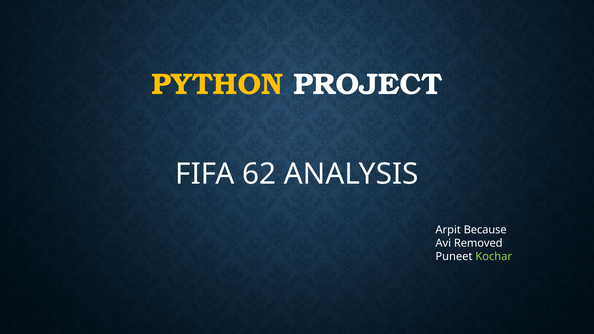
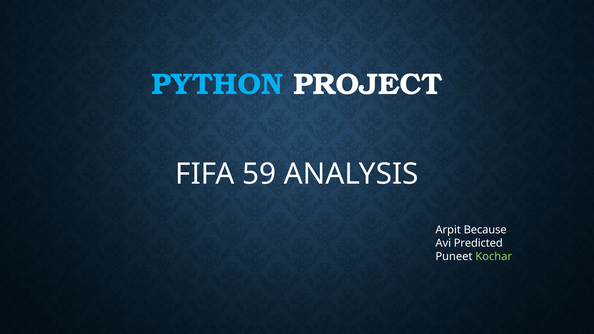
PYTHON colour: yellow -> light blue
62: 62 -> 59
Removed: Removed -> Predicted
